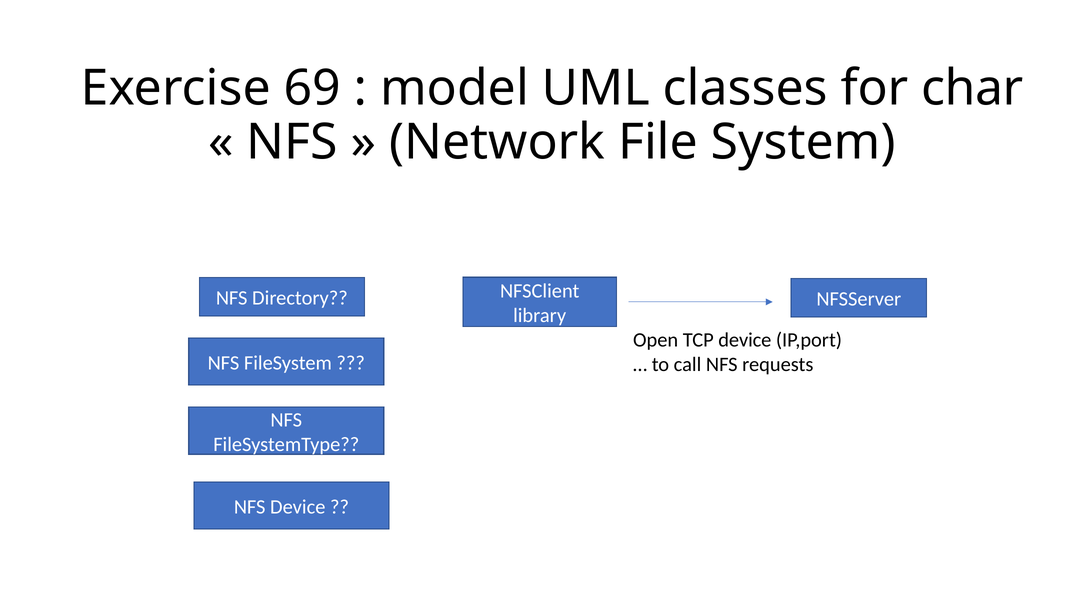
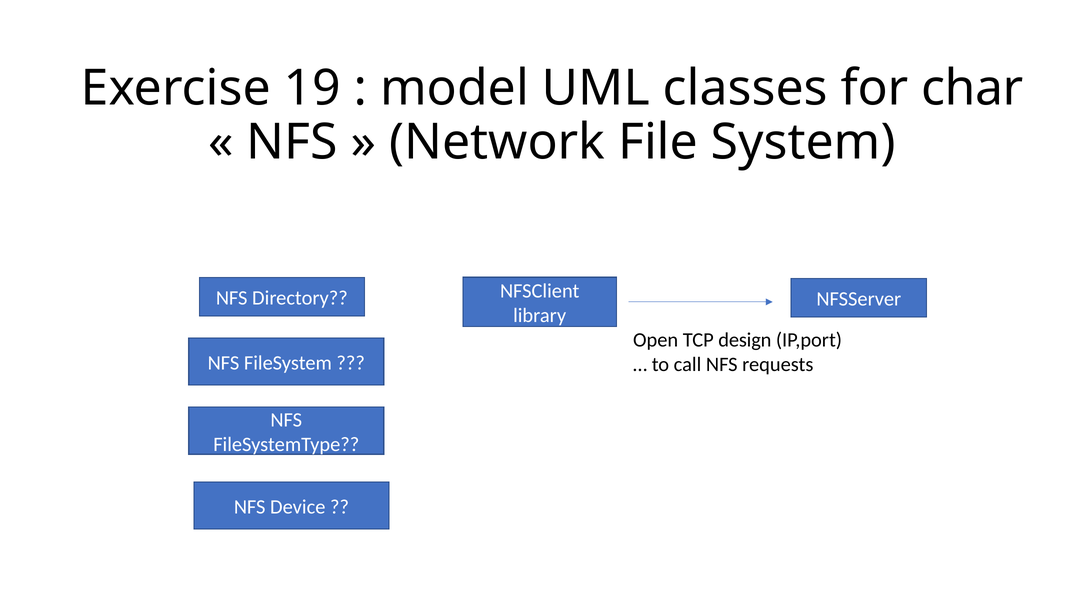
69: 69 -> 19
TCP device: device -> design
